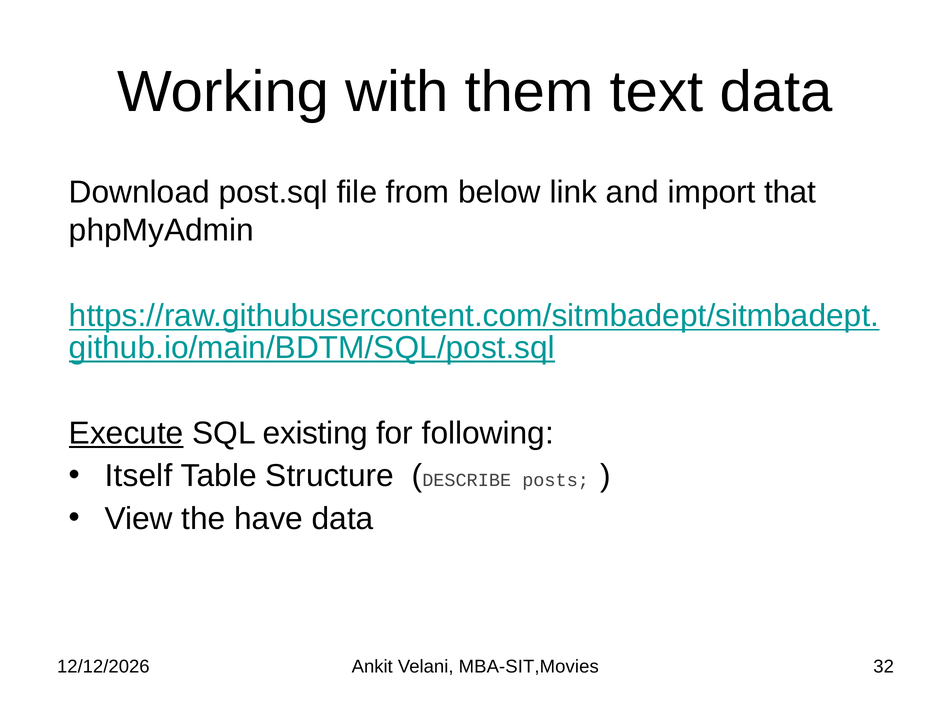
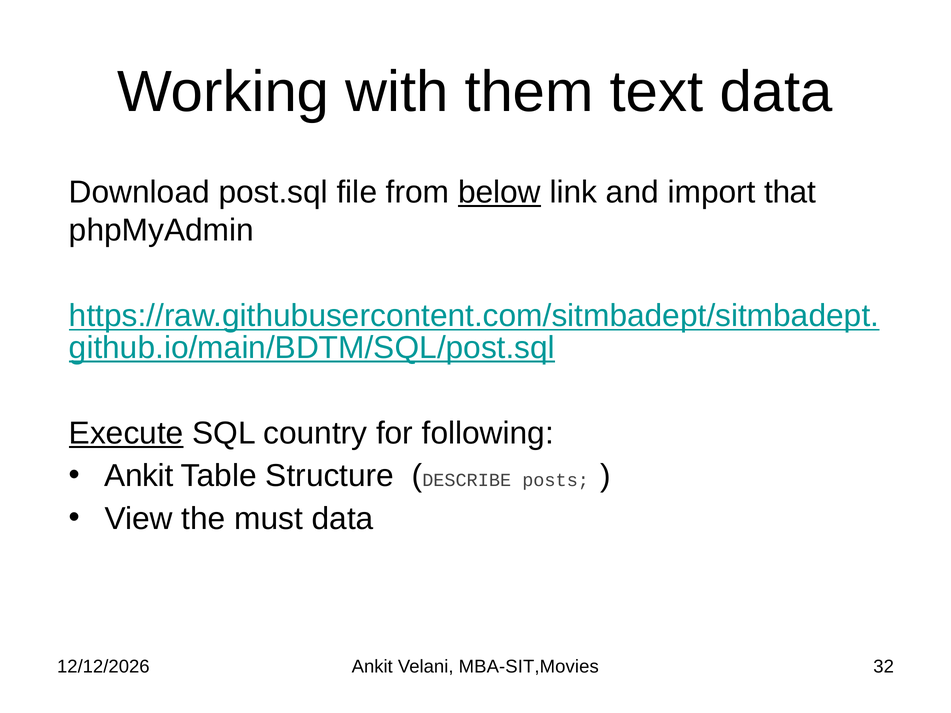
below underline: none -> present
existing: existing -> country
Itself at (139, 476): Itself -> Ankit
have: have -> must
